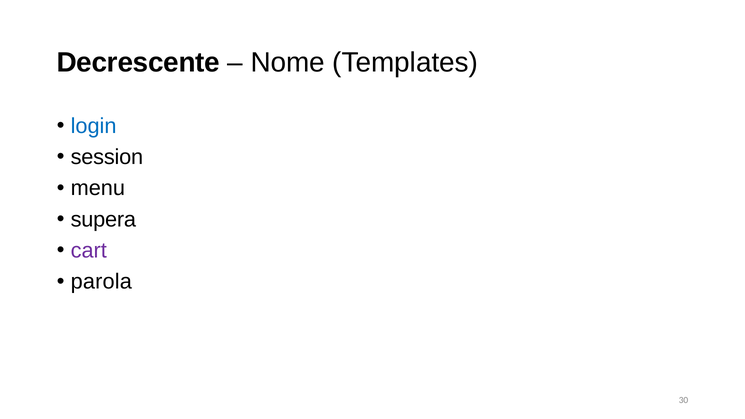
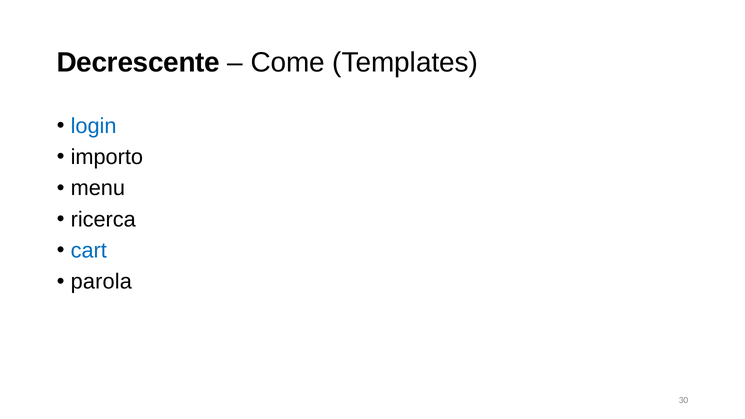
Nome: Nome -> Come
session: session -> importo
supera: supera -> ricerca
cart colour: purple -> blue
